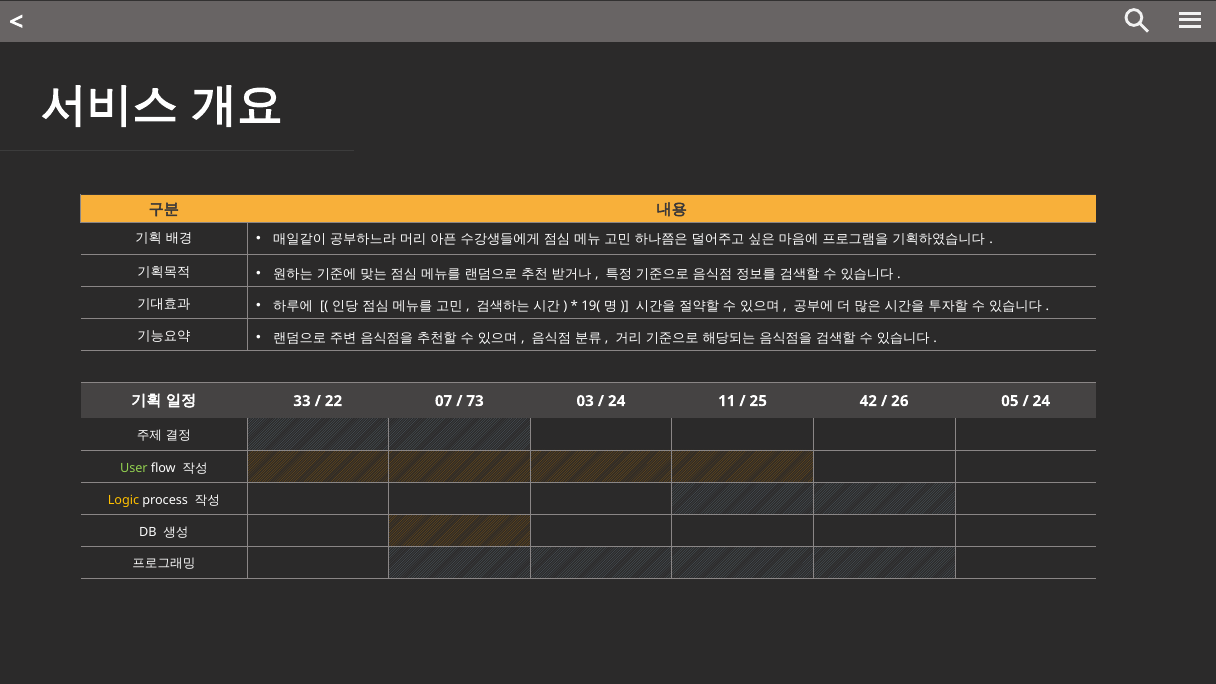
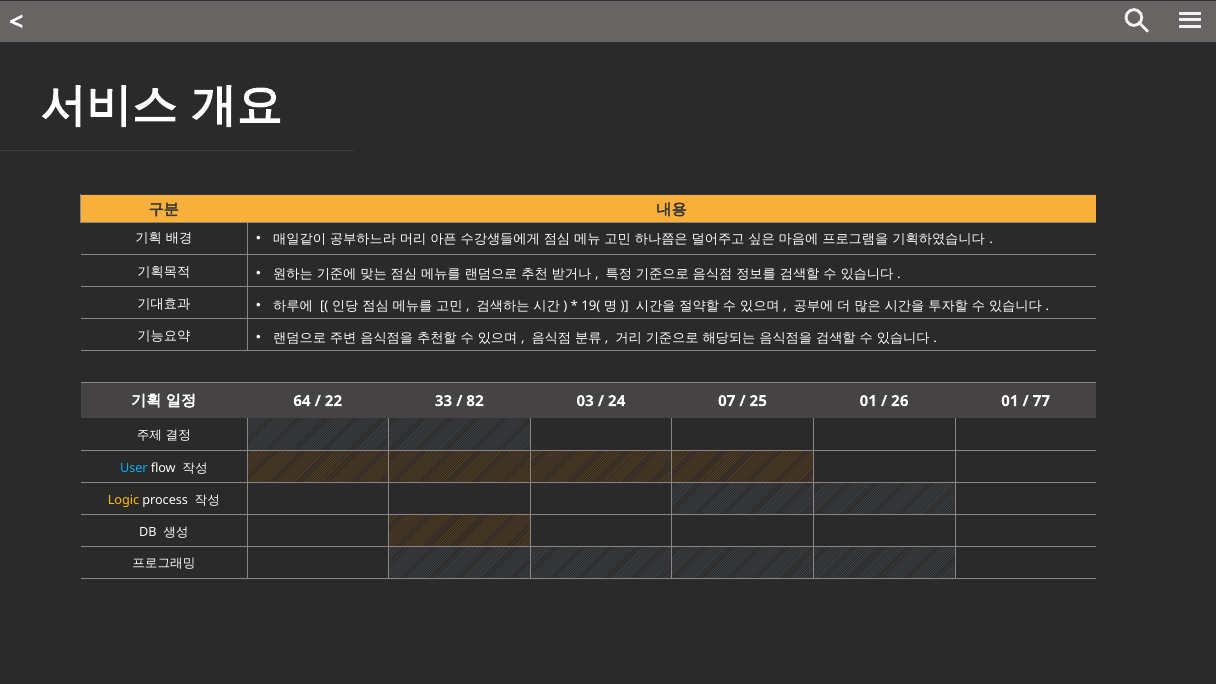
33: 33 -> 64
07: 07 -> 33
73: 73 -> 82
11: 11 -> 07
25 42: 42 -> 01
26 05: 05 -> 01
24 at (1041, 401): 24 -> 77
User colour: light green -> light blue
